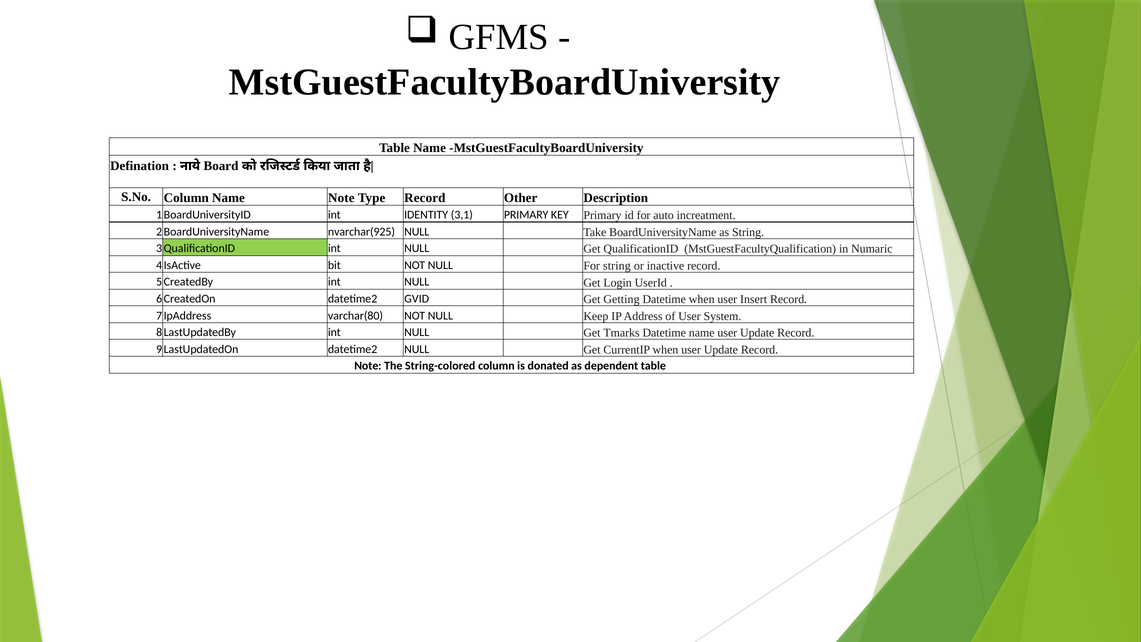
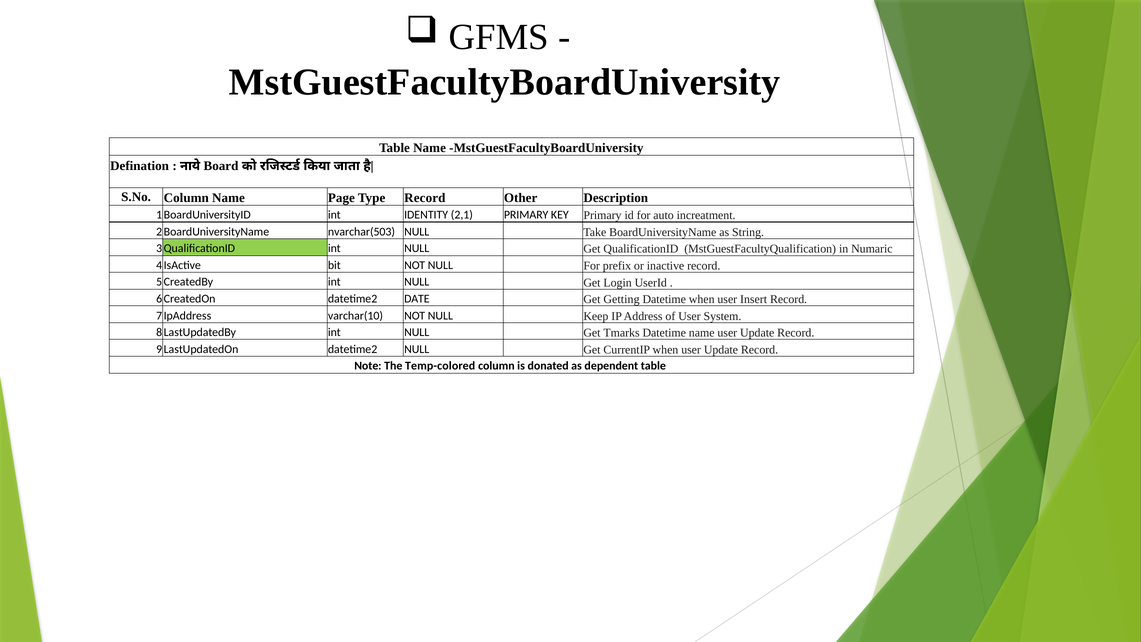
Name Note: Note -> Page
3,1: 3,1 -> 2,1
nvarchar(925: nvarchar(925 -> nvarchar(503
For string: string -> prefix
GVID: GVID -> DATE
varchar(80: varchar(80 -> varchar(10
String-colored: String-colored -> Temp-colored
